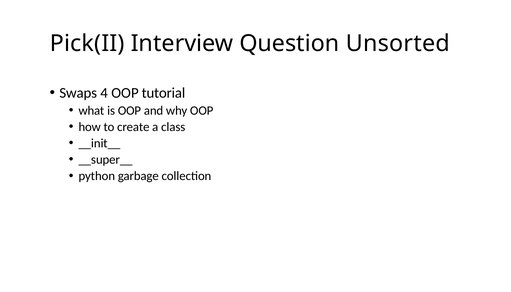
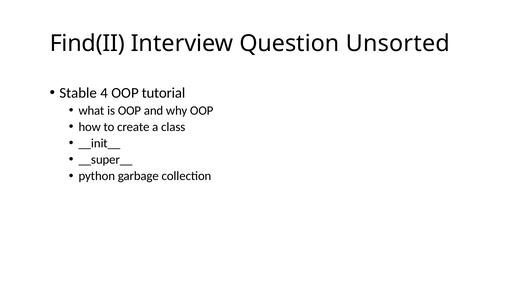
Pick(II: Pick(II -> Find(II
Swaps: Swaps -> Stable
